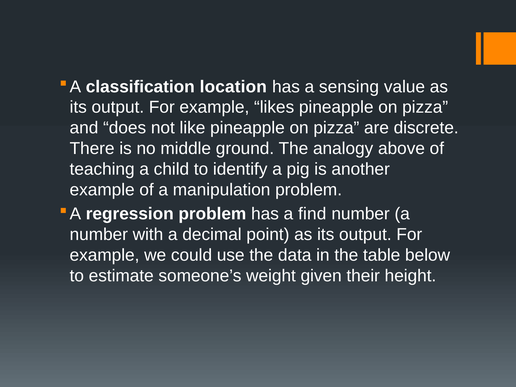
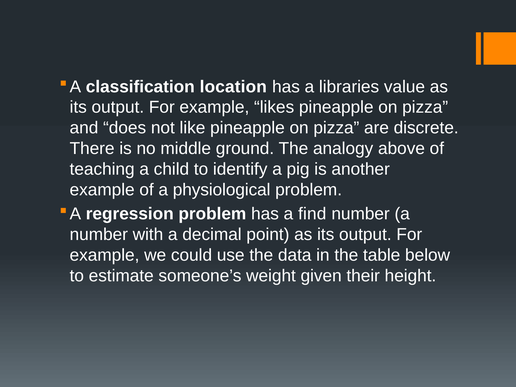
sensing: sensing -> libraries
manipulation: manipulation -> physiological
